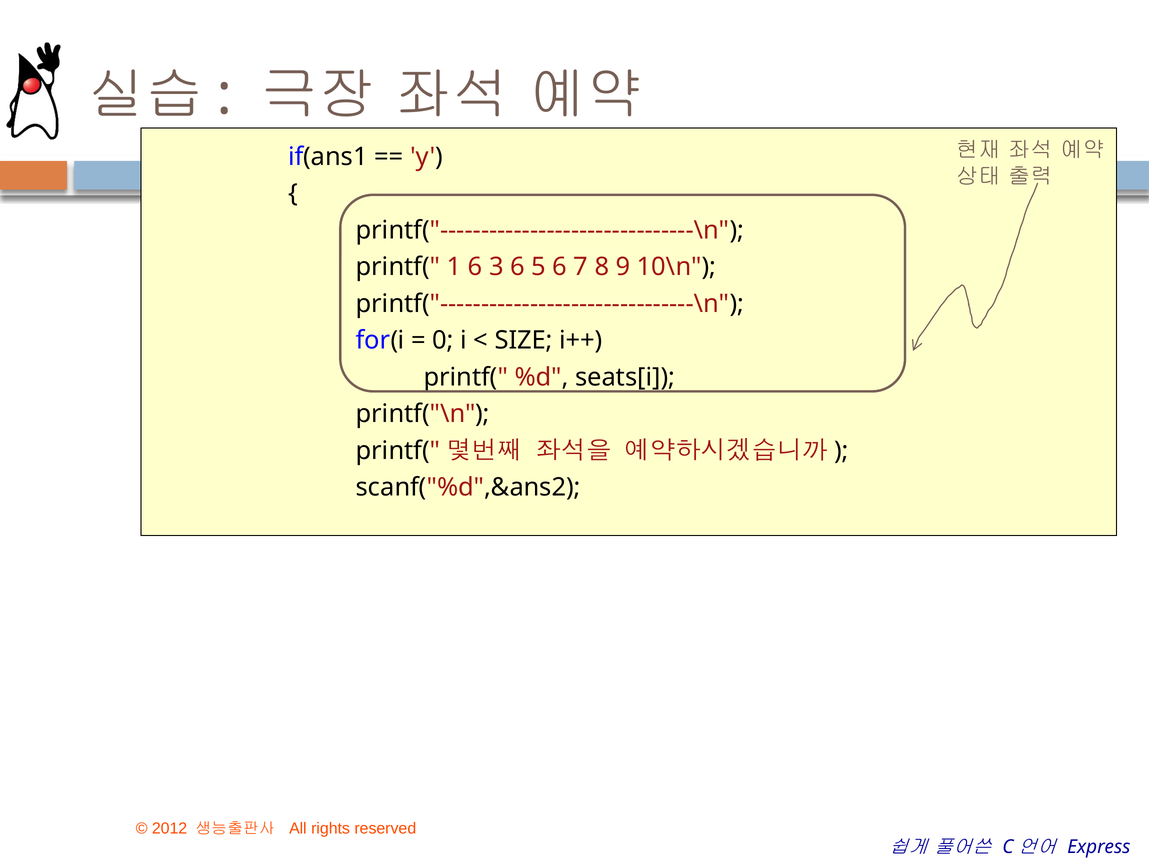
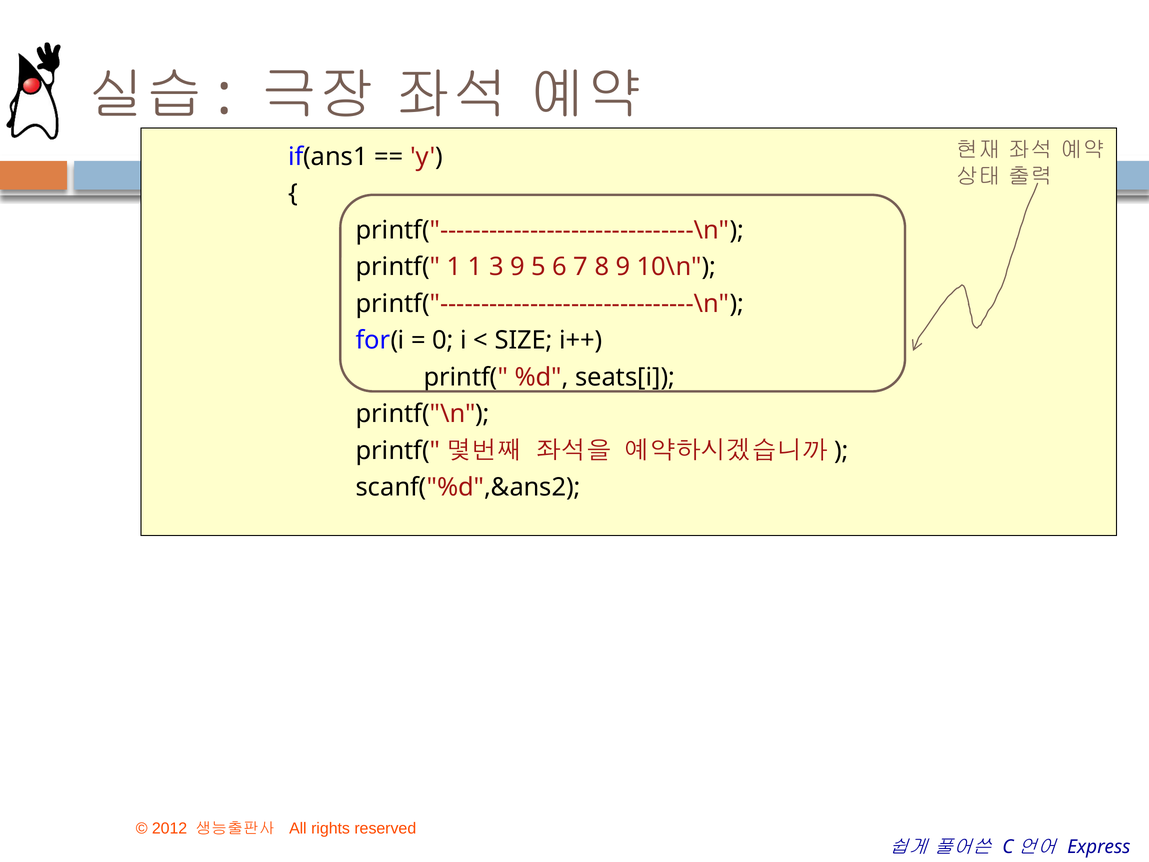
1 6: 6 -> 1
3 6: 6 -> 9
